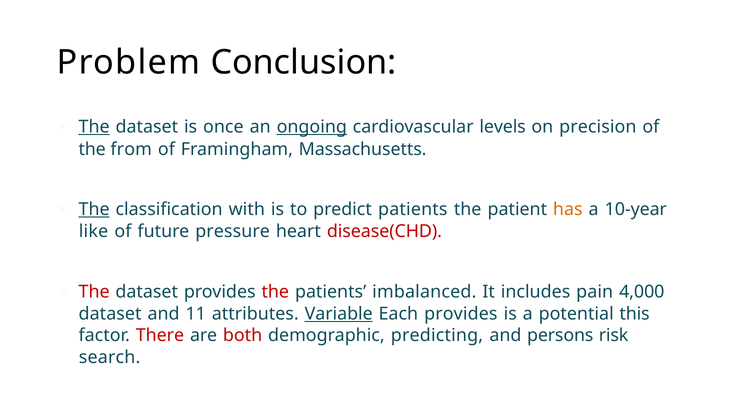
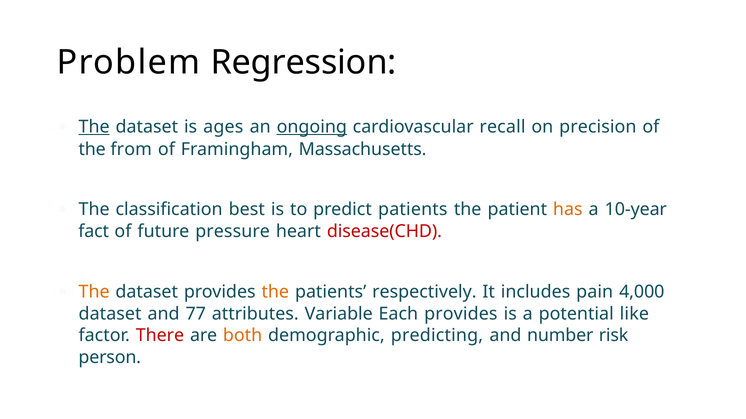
Conclusion: Conclusion -> Regression
once: once -> ages
levels: levels -> recall
The at (94, 210) underline: present -> none
with: with -> best
like: like -> fact
The at (94, 292) colour: red -> orange
the at (275, 292) colour: red -> orange
imbalanced: imbalanced -> respectively
11: 11 -> 77
Variable underline: present -> none
this: this -> like
both colour: red -> orange
persons: persons -> number
search: search -> person
